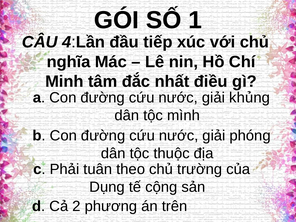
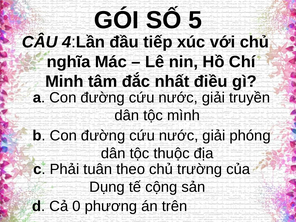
1: 1 -> 5
khủng: khủng -> truyền
2: 2 -> 0
